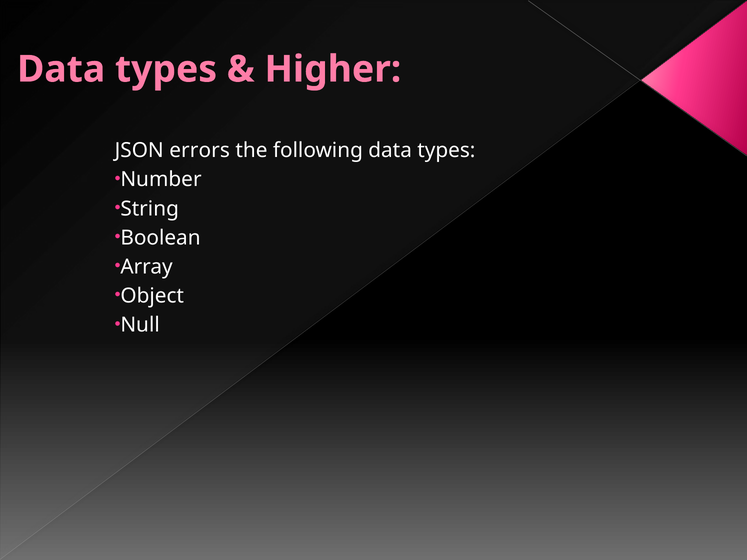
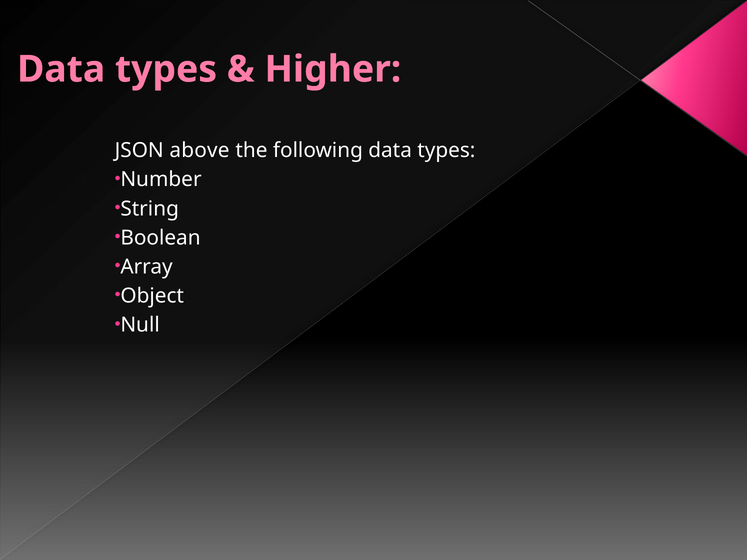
errors: errors -> above
